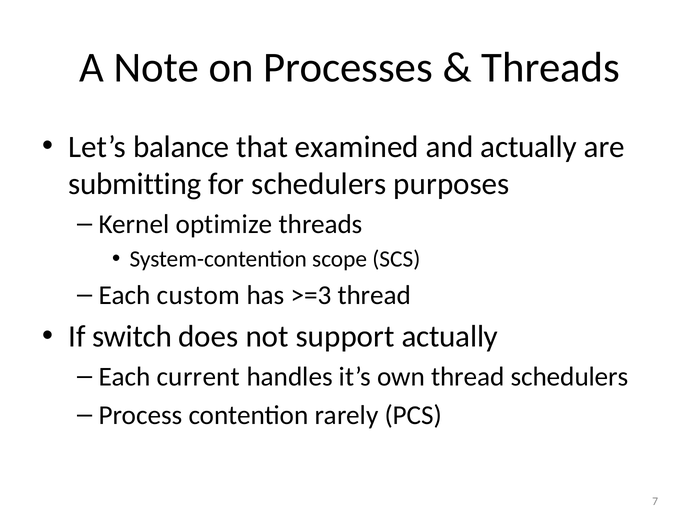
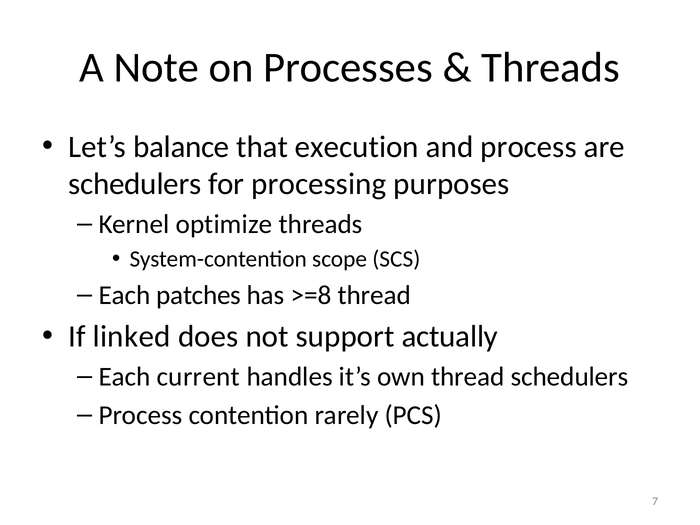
examined: examined -> execution
and actually: actually -> process
submitting at (135, 184): submitting -> schedulers
for schedulers: schedulers -> processing
custom: custom -> patches
>=3: >=3 -> >=8
switch: switch -> linked
